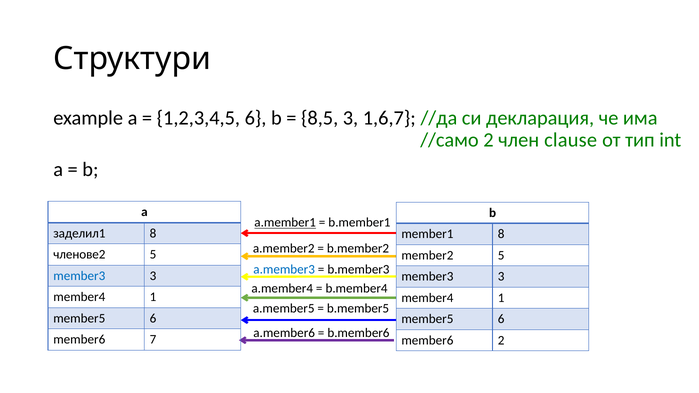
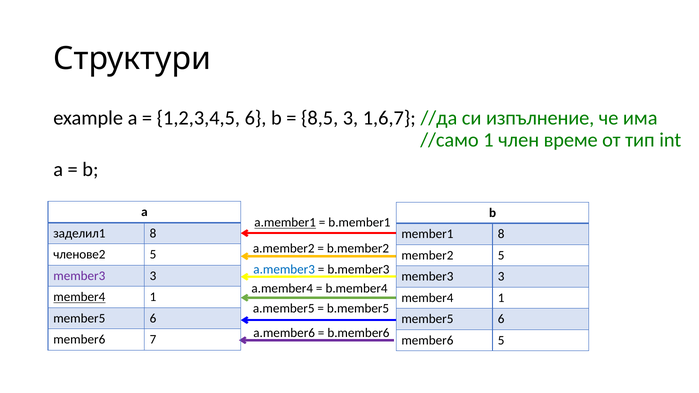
декларация: декларация -> изпълнение
//само 2: 2 -> 1
clause: clause -> време
member3 at (79, 276) colour: blue -> purple
member4 at (79, 297) underline: none -> present
member6 2: 2 -> 5
